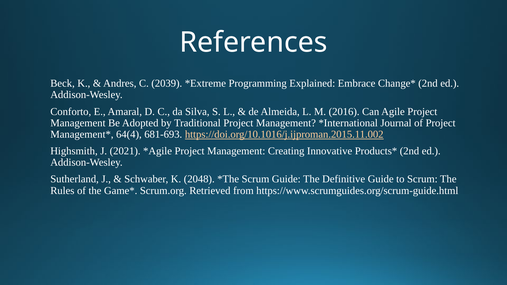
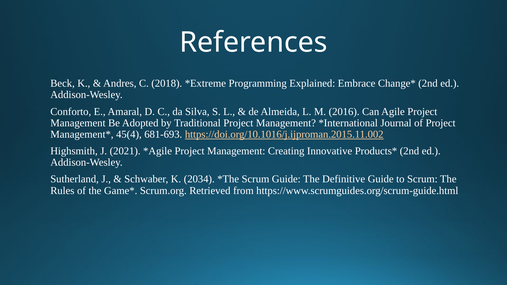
2039: 2039 -> 2018
64(4: 64(4 -> 45(4
2048: 2048 -> 2034
